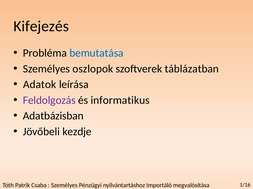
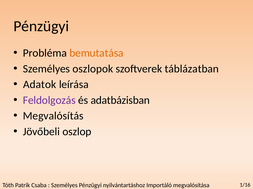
Kifejezés at (41, 26): Kifejezés -> Pénzügyi
bemutatása colour: blue -> orange
informatikus: informatikus -> adatbázisban
Adatbázisban: Adatbázisban -> Megvalósítás
kezdje: kezdje -> oszlop
